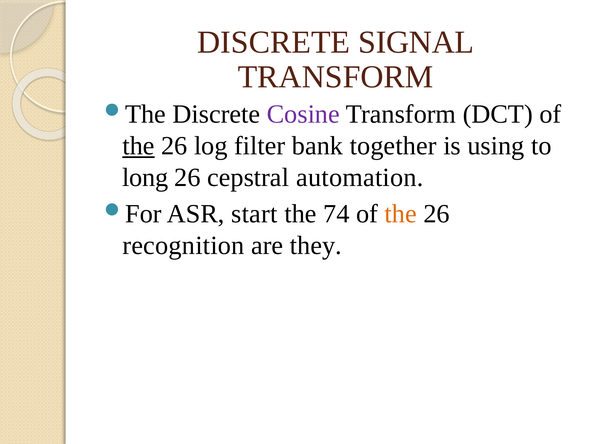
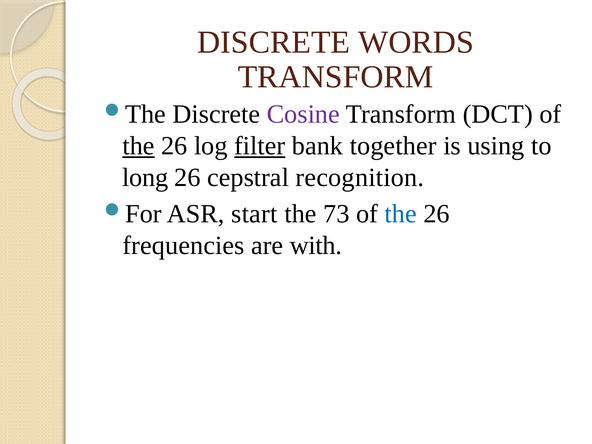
SIGNAL: SIGNAL -> WORDS
filter underline: none -> present
automation: automation -> recognition
74: 74 -> 73
the at (401, 214) colour: orange -> blue
recognition: recognition -> frequencies
they: they -> with
